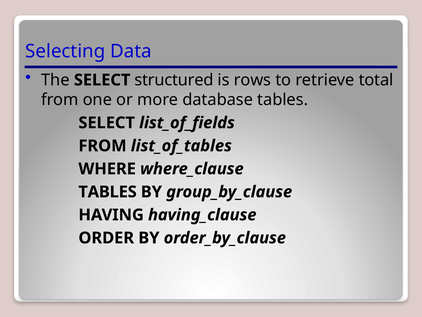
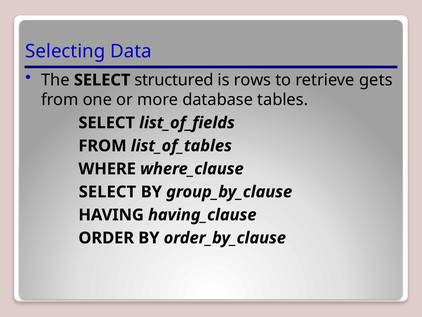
total: total -> gets
TABLES at (108, 192): TABLES -> SELECT
